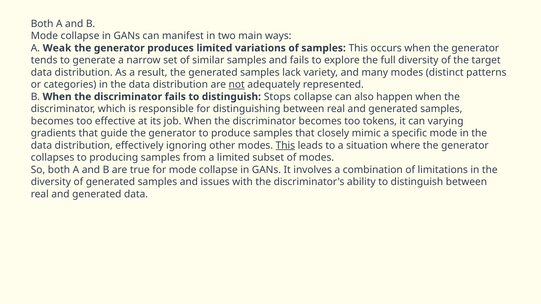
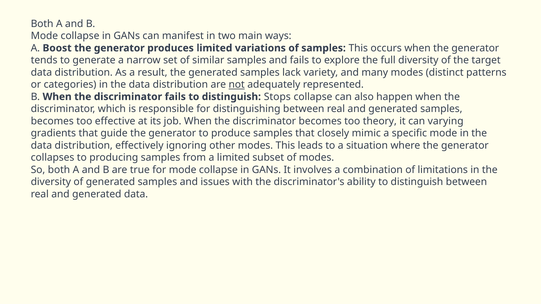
Weak: Weak -> Boost
tokens: tokens -> theory
This at (285, 146) underline: present -> none
